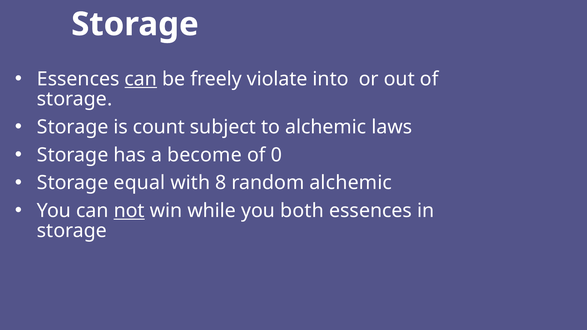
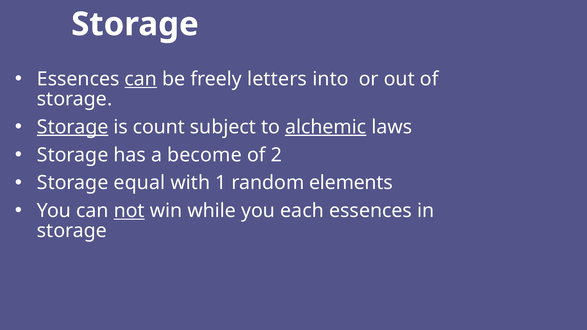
violate: violate -> letters
Storage at (73, 127) underline: none -> present
alchemic at (326, 127) underline: none -> present
0: 0 -> 2
8: 8 -> 1
random alchemic: alchemic -> elements
both: both -> each
